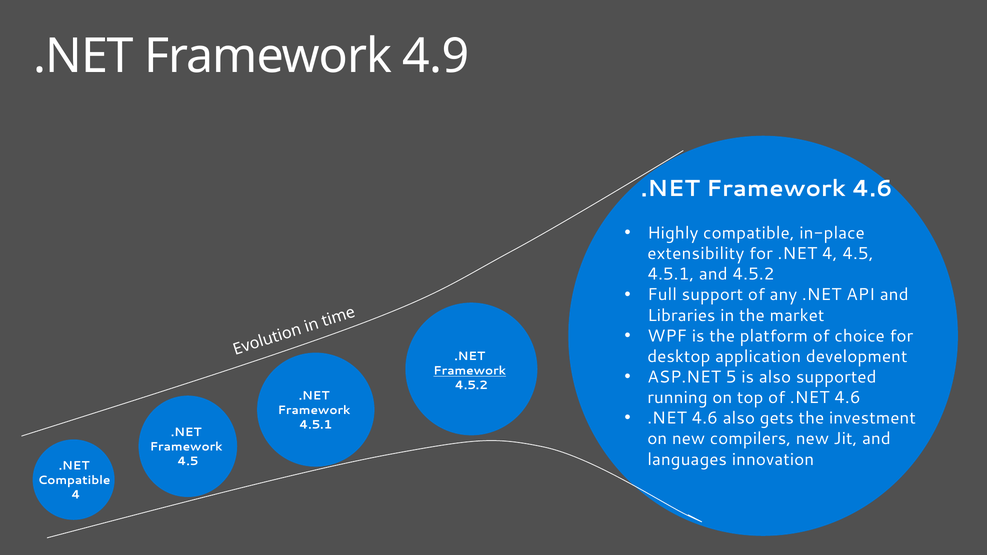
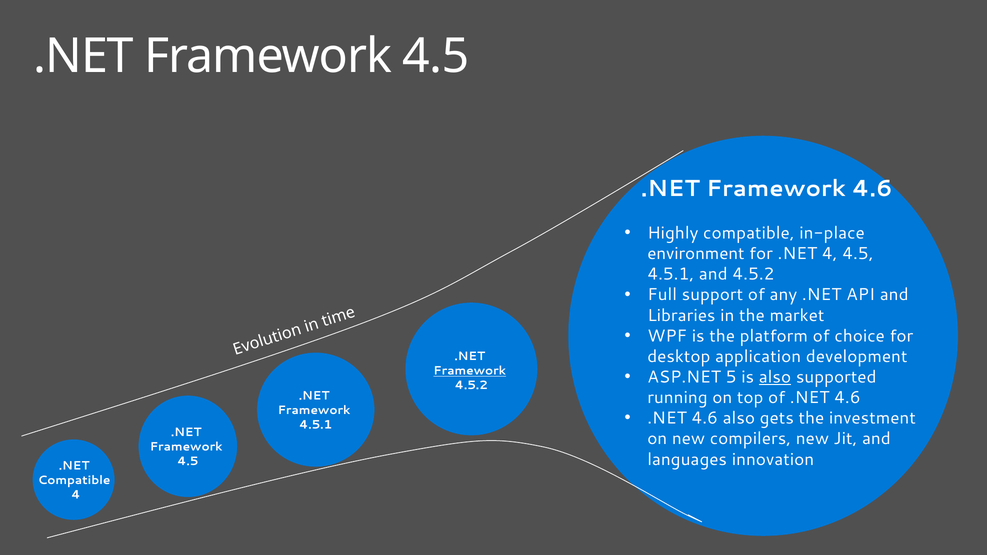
4.9 at (436, 57): 4.9 -> 4.5
extensibility: extensibility -> environment
also at (775, 377) underline: none -> present
